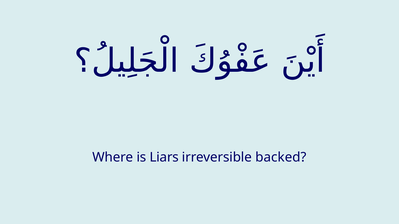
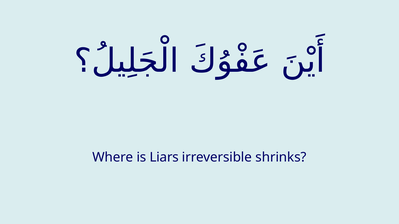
backed: backed -> shrinks
